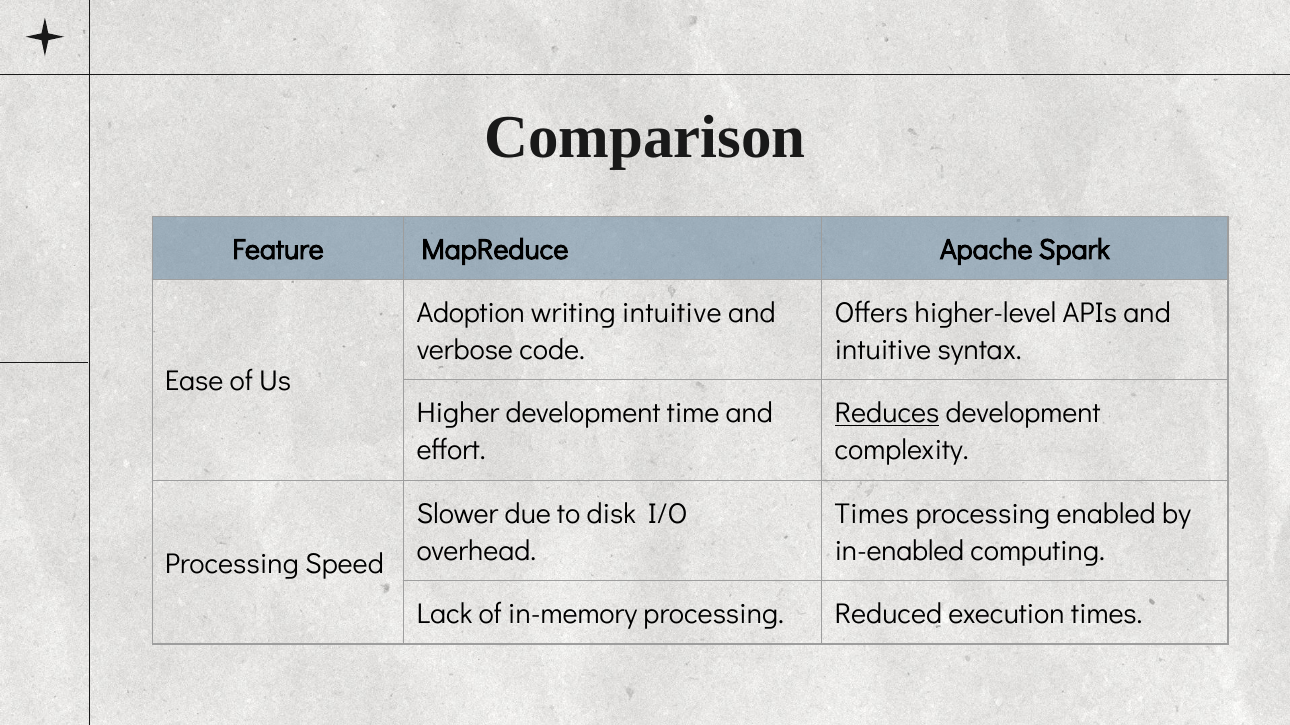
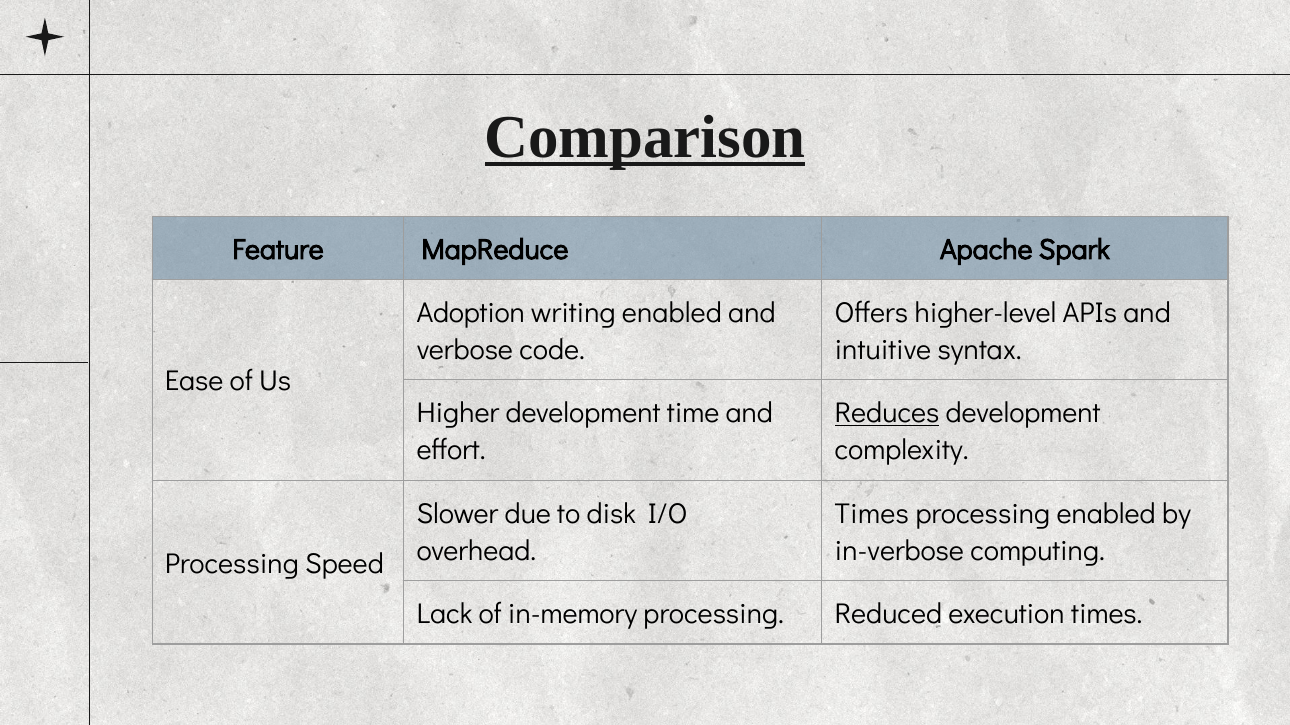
Comparison underline: none -> present
writing intuitive: intuitive -> enabled
in-enabled: in-enabled -> in-verbose
